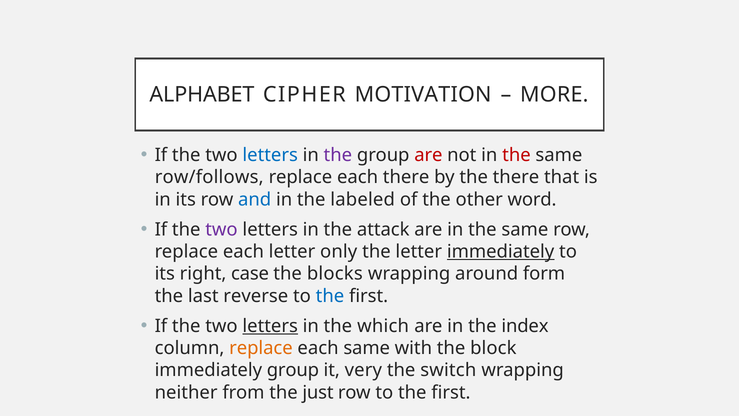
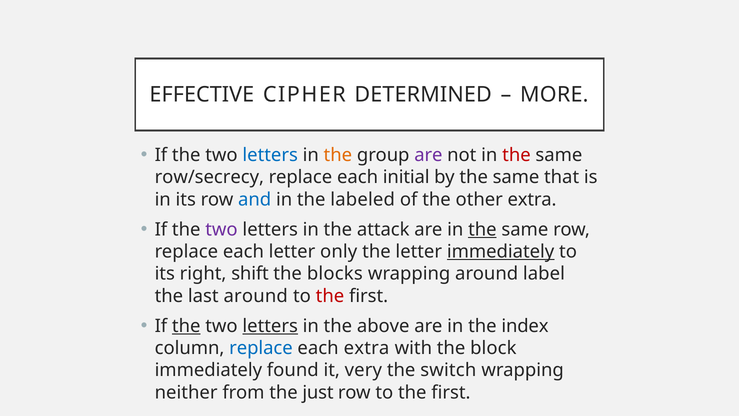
ALPHABET: ALPHABET -> EFFECTIVE
MOTIVATION: MOTIVATION -> DETERMINED
the at (338, 155) colour: purple -> orange
are at (428, 155) colour: red -> purple
row/follows: row/follows -> row/secrecy
each there: there -> initial
by the there: there -> same
other word: word -> extra
the at (482, 229) underline: none -> present
case: case -> shift
form: form -> label
last reverse: reverse -> around
the at (330, 296) colour: blue -> red
the at (186, 326) underline: none -> present
which: which -> above
replace at (261, 348) colour: orange -> blue
each same: same -> extra
immediately group: group -> found
